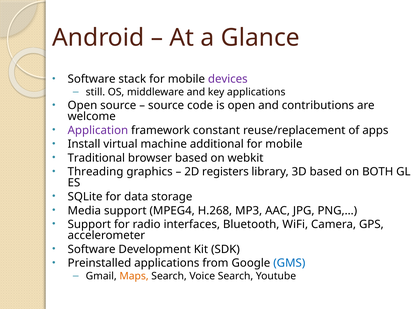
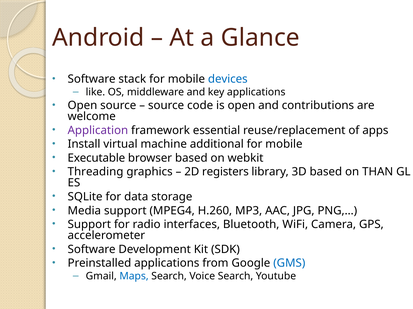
devices colour: purple -> blue
still: still -> like
constant: constant -> essential
Traditional: Traditional -> Executable
BOTH: BOTH -> THAN
H.268: H.268 -> H.260
Maps colour: orange -> blue
